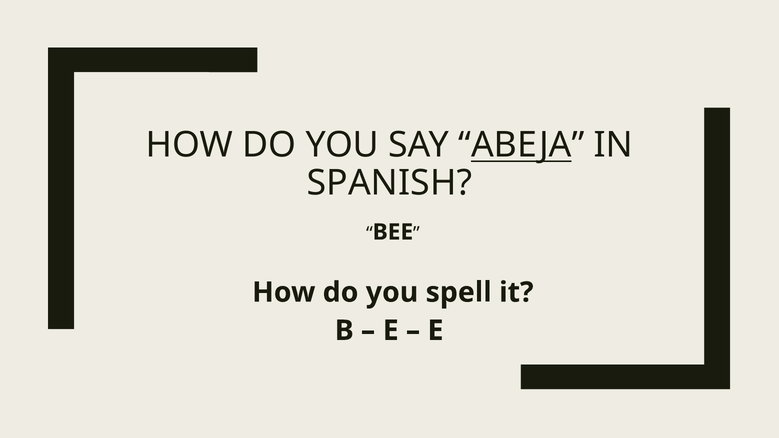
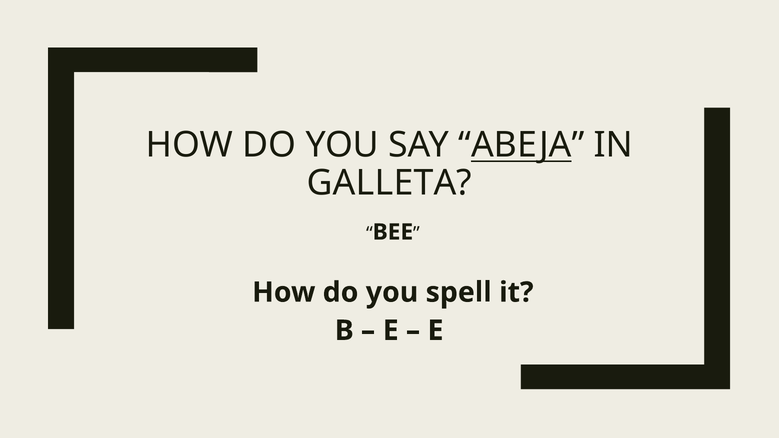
SPANISH: SPANISH -> GALLETA
